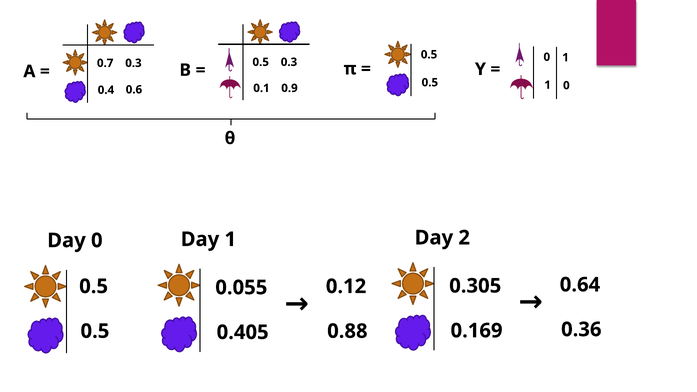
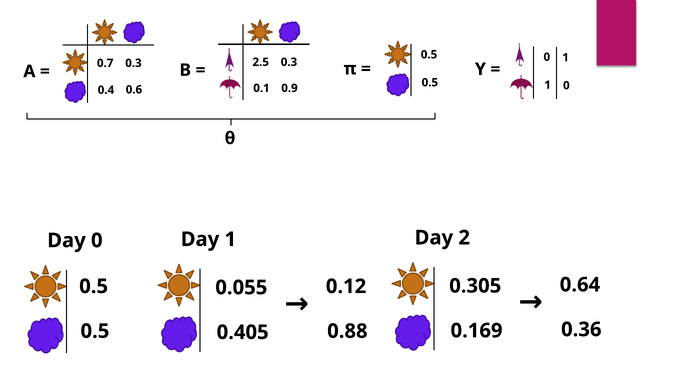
0.5 at (261, 62): 0.5 -> 2.5
